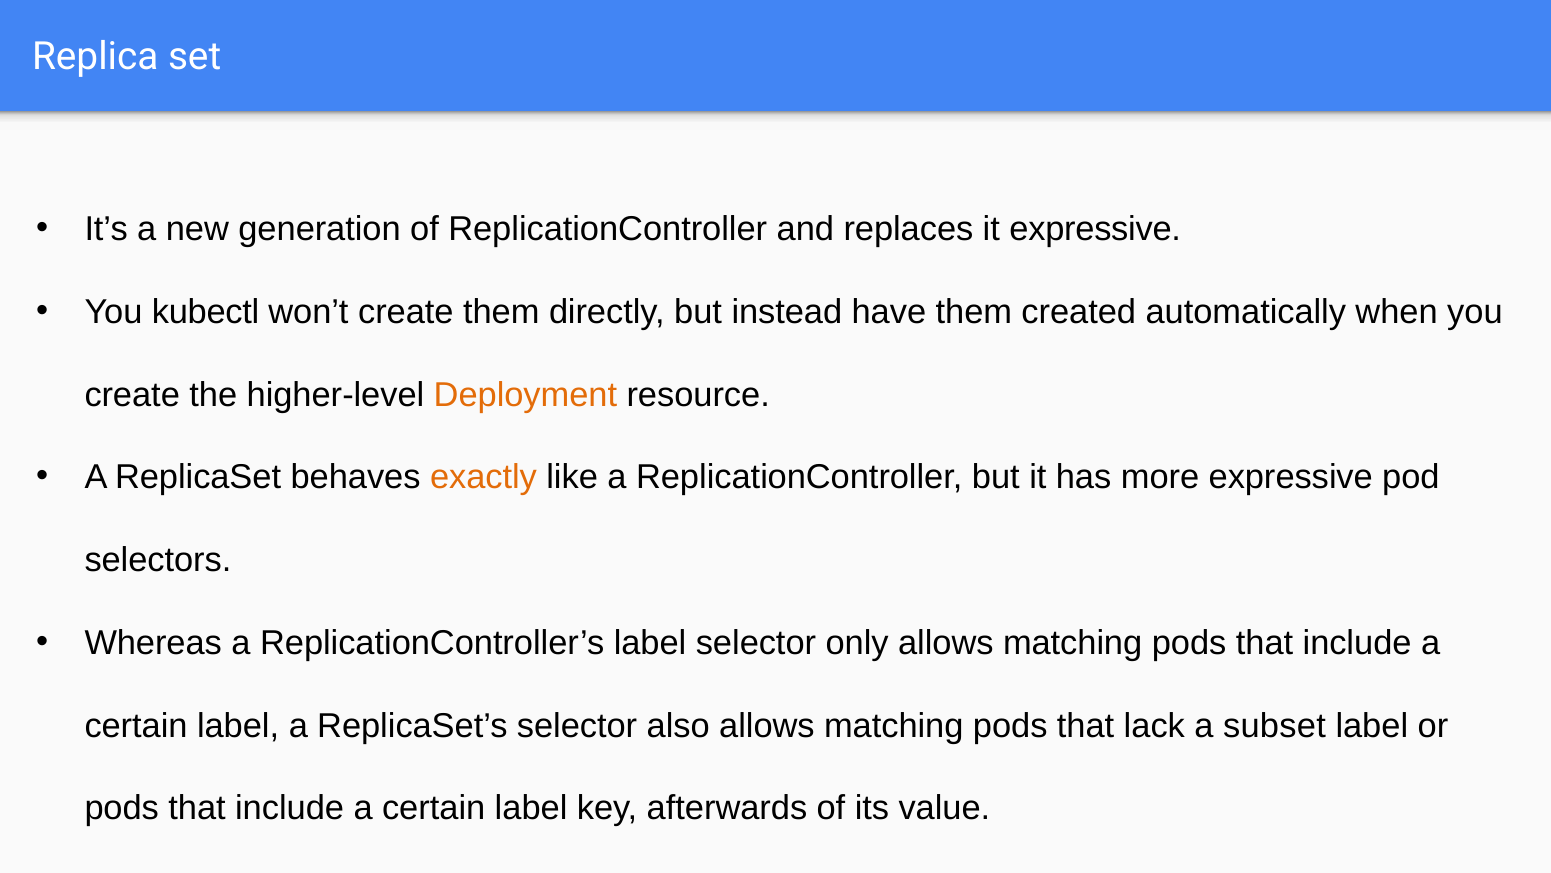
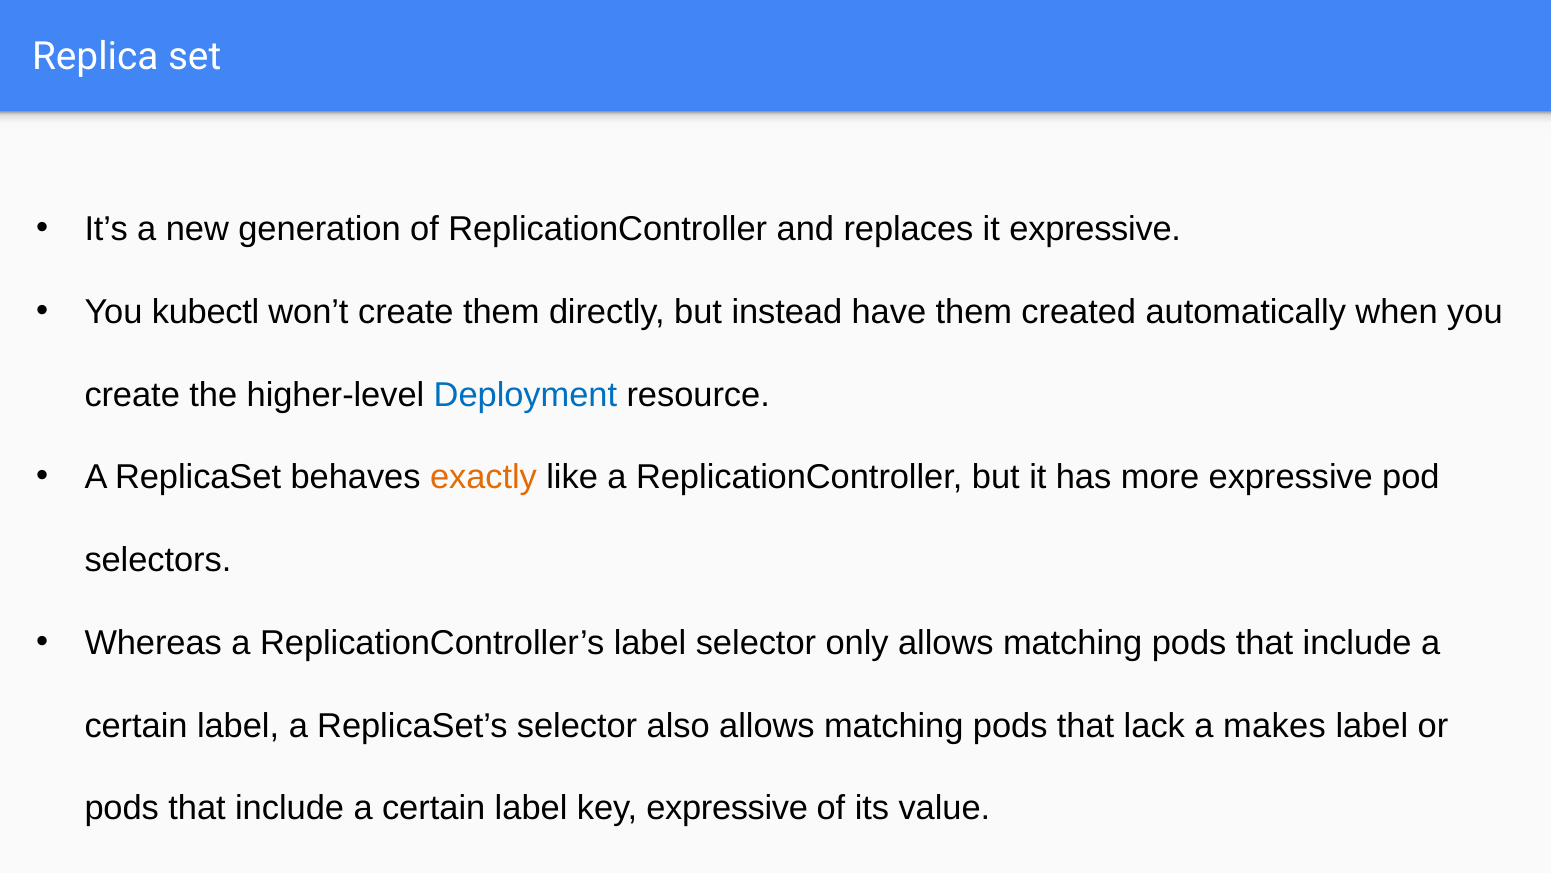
Deployment colour: orange -> blue
subset: subset -> makes
key afterwards: afterwards -> expressive
